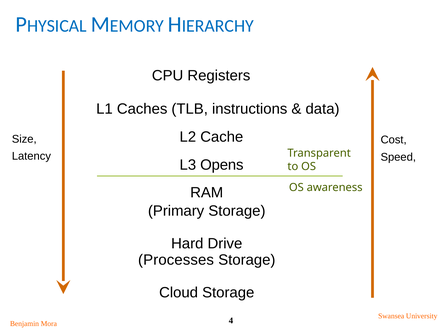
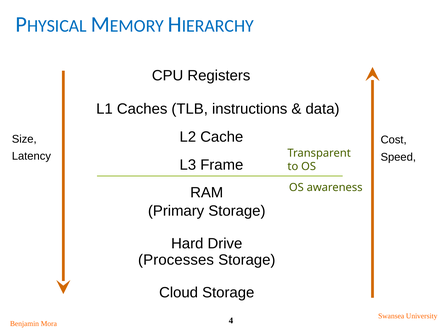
Opens: Opens -> Frame
